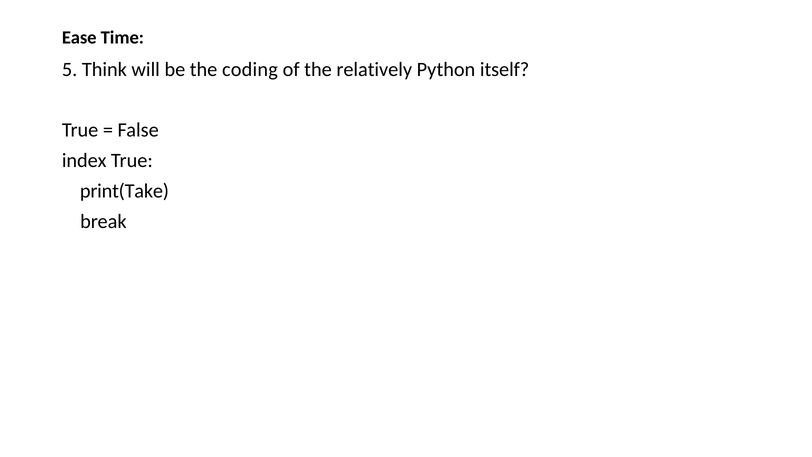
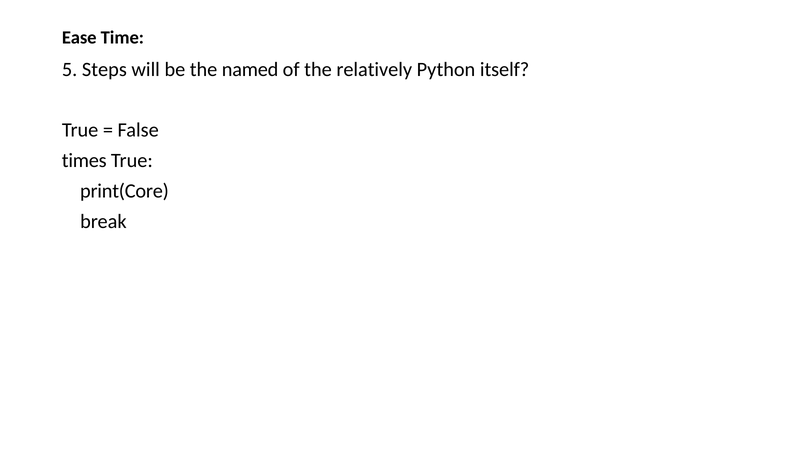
Think: Think -> Steps
coding: coding -> named
index: index -> times
print(Take: print(Take -> print(Core
